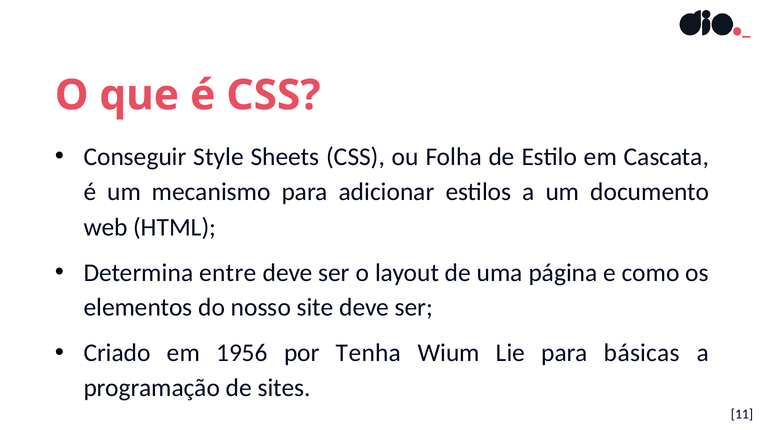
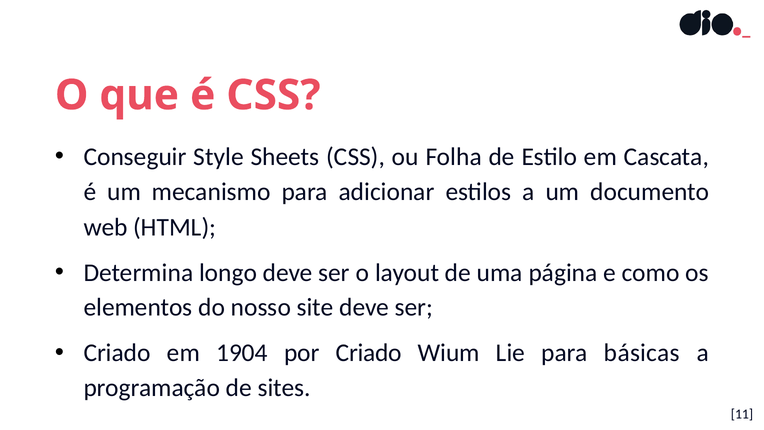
entre: entre -> longo
1956: 1956 -> 1904
por Tenha: Tenha -> Criado
